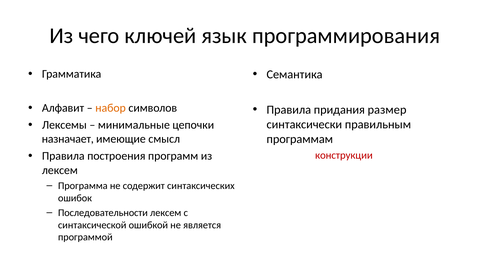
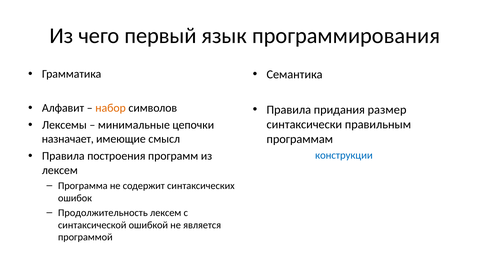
ключей: ключей -> первый
конструкции colour: red -> blue
Последовательности: Последовательности -> Продолжительность
